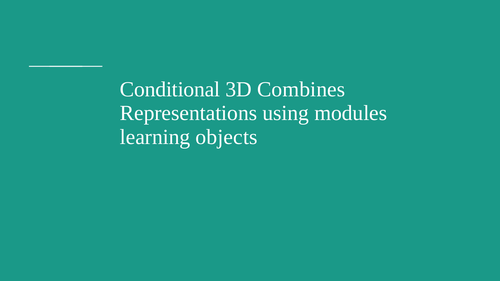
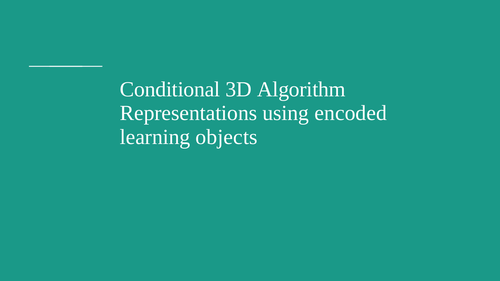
Combines: Combines -> Algorithm
modules: modules -> encoded
